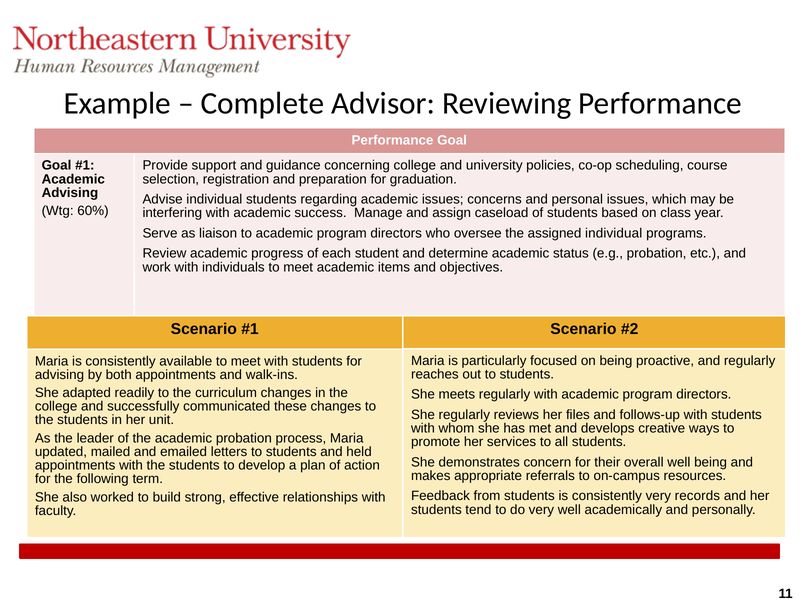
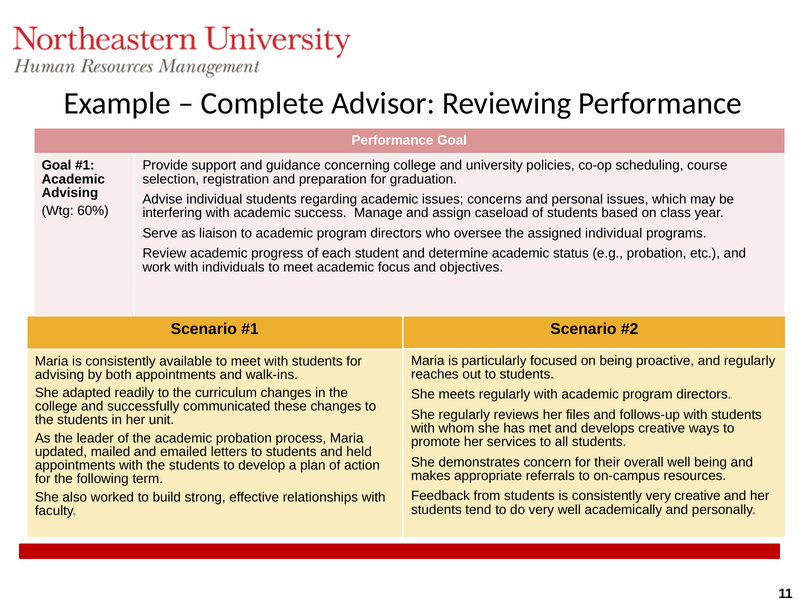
items: items -> focus
very records: records -> creative
